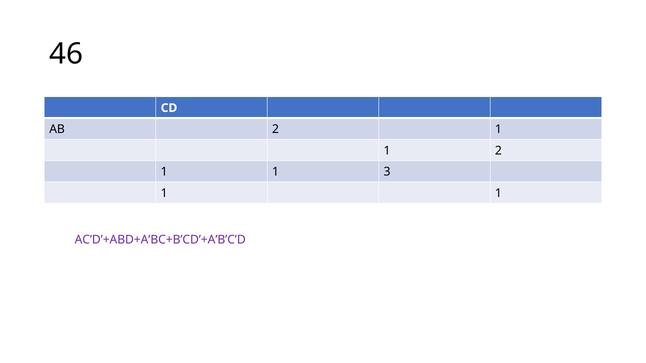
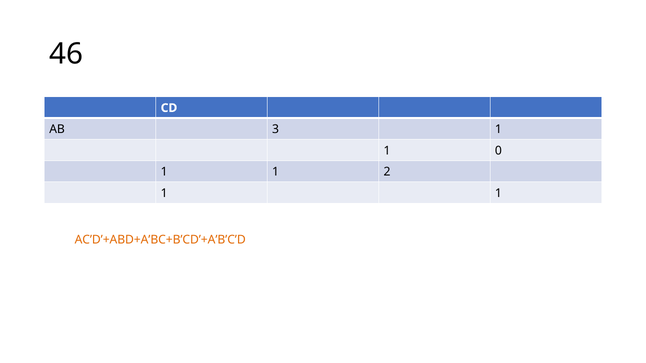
AB 2: 2 -> 3
1 2: 2 -> 0
3: 3 -> 2
AC’D’+ABD+A’BC+B’CD’+A’B’C’D colour: purple -> orange
